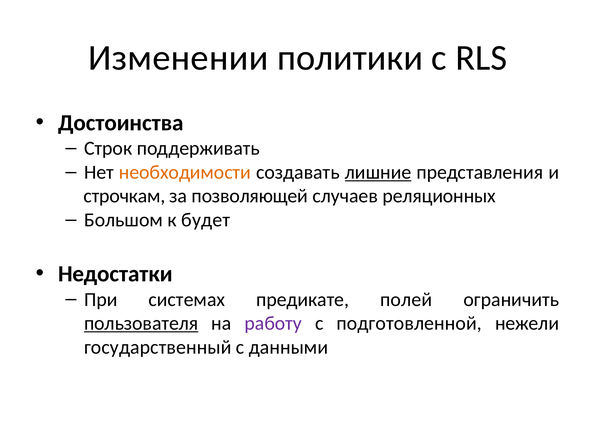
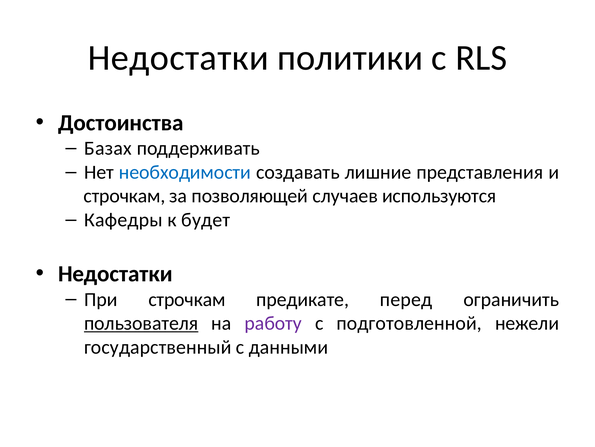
Изменении at (178, 58): Изменении -> Недостатки
Строк: Строк -> Базах
необходимости colour: orange -> blue
лишние underline: present -> none
реляционных: реляционных -> используются
Большом: Большом -> Кафедры
При системах: системах -> строчкам
полей: полей -> перед
